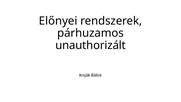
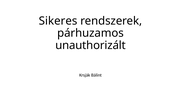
Előnyei: Előnyei -> Sikeres
